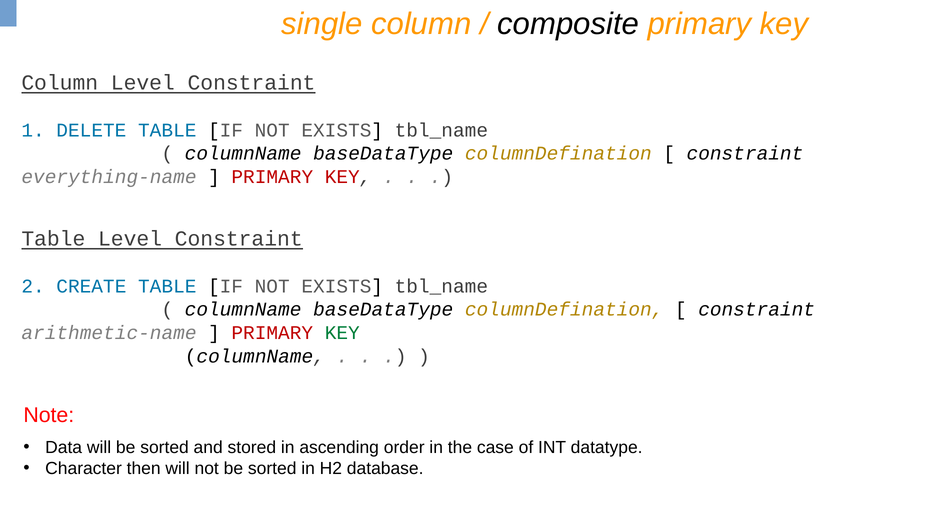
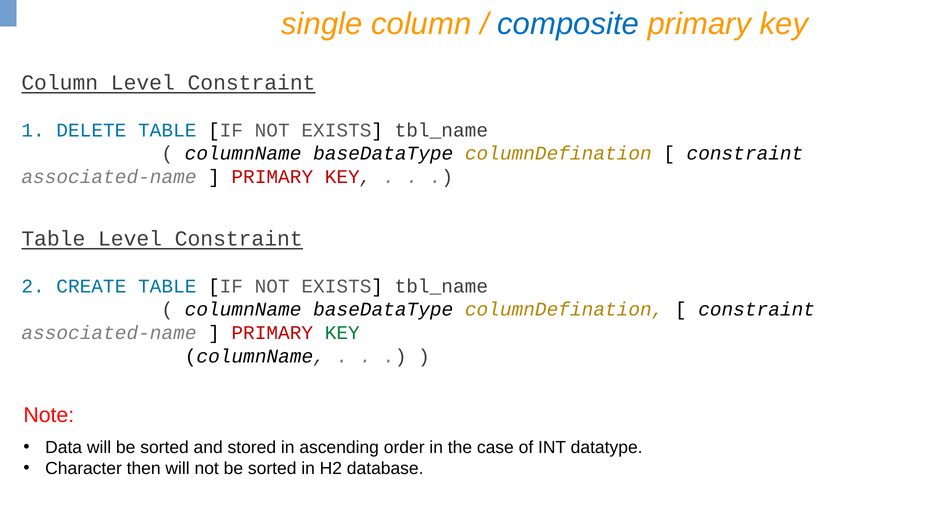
composite colour: black -> blue
everything-name at (109, 177): everything-name -> associated-name
arithmetic-name at (109, 333): arithmetic-name -> associated-name
